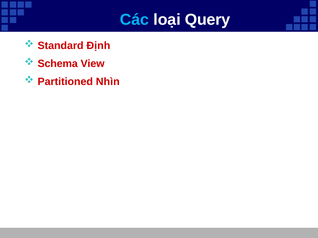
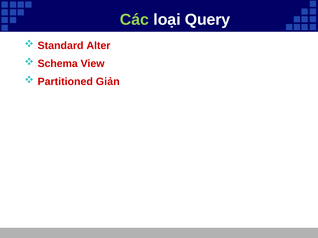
Các colour: light blue -> light green
Định: Định -> Alter
Nhìn: Nhìn -> Giản
